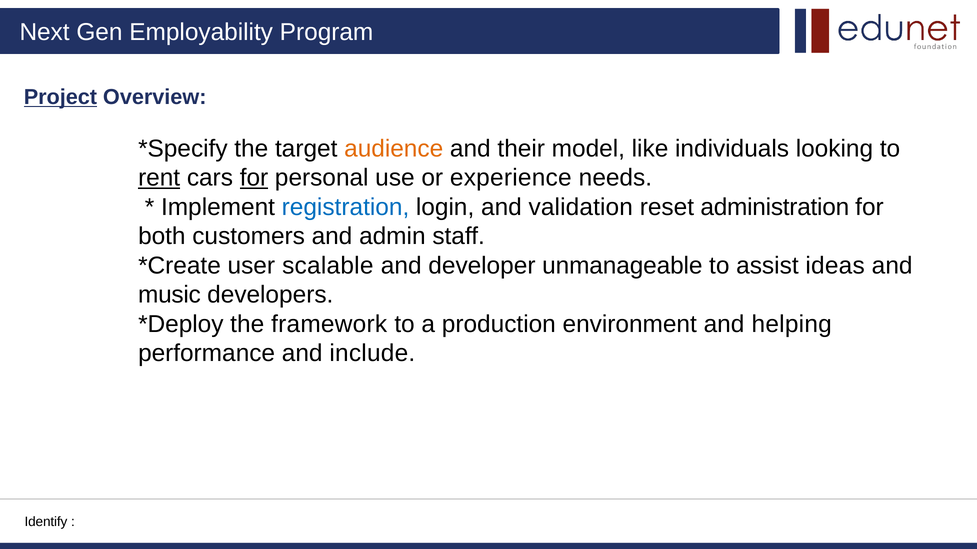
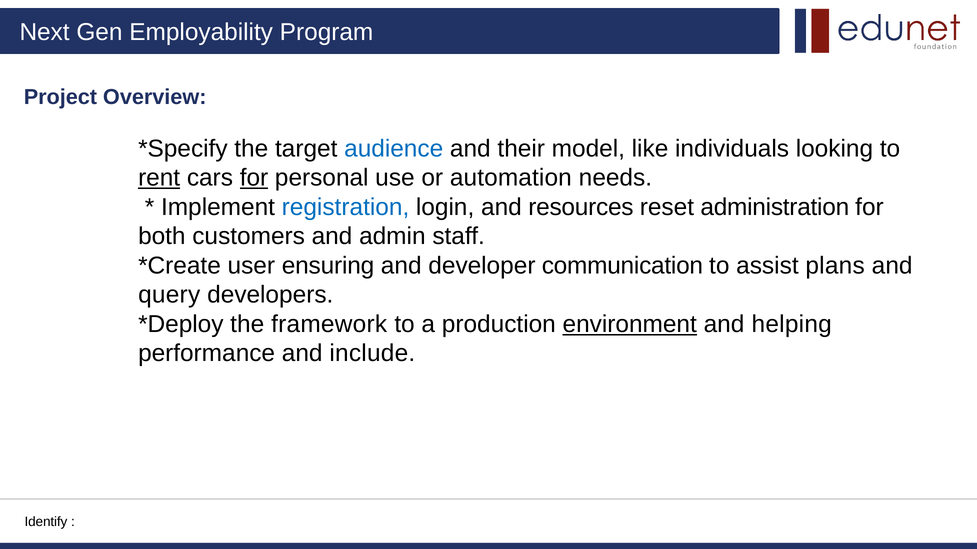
Project underline: present -> none
audience colour: orange -> blue
experience: experience -> automation
validation: validation -> resources
scalable: scalable -> ensuring
unmanageable: unmanageable -> communication
ideas: ideas -> plans
music: music -> query
environment underline: none -> present
